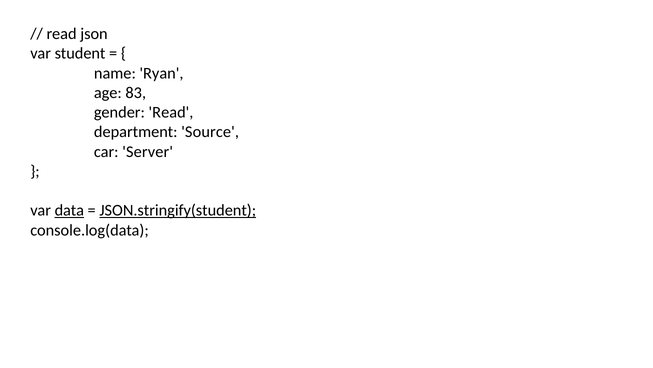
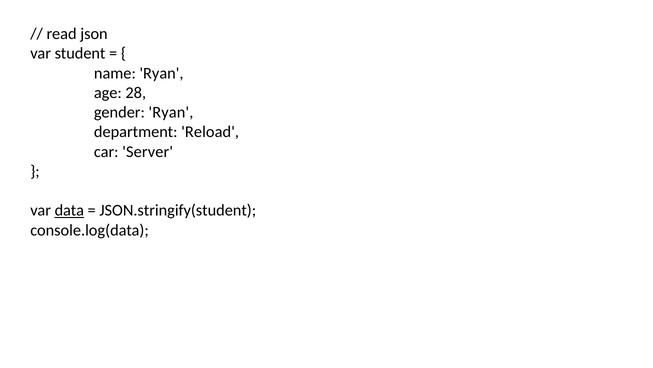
83: 83 -> 28
gender Read: Read -> Ryan
Source: Source -> Reload
JSON.stringify(student underline: present -> none
